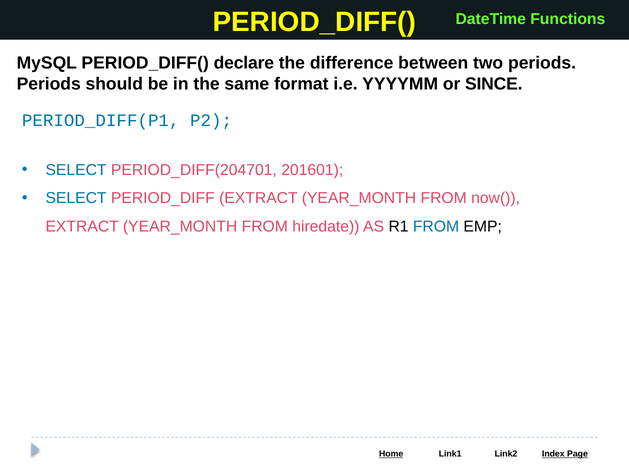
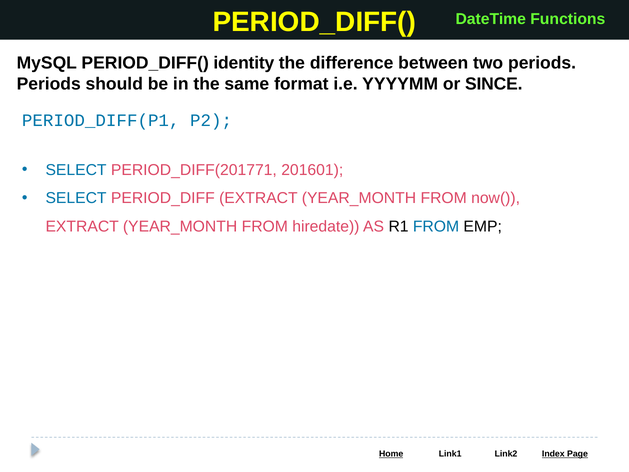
declare: declare -> identity
PERIOD_DIFF(204701: PERIOD_DIFF(204701 -> PERIOD_DIFF(201771
